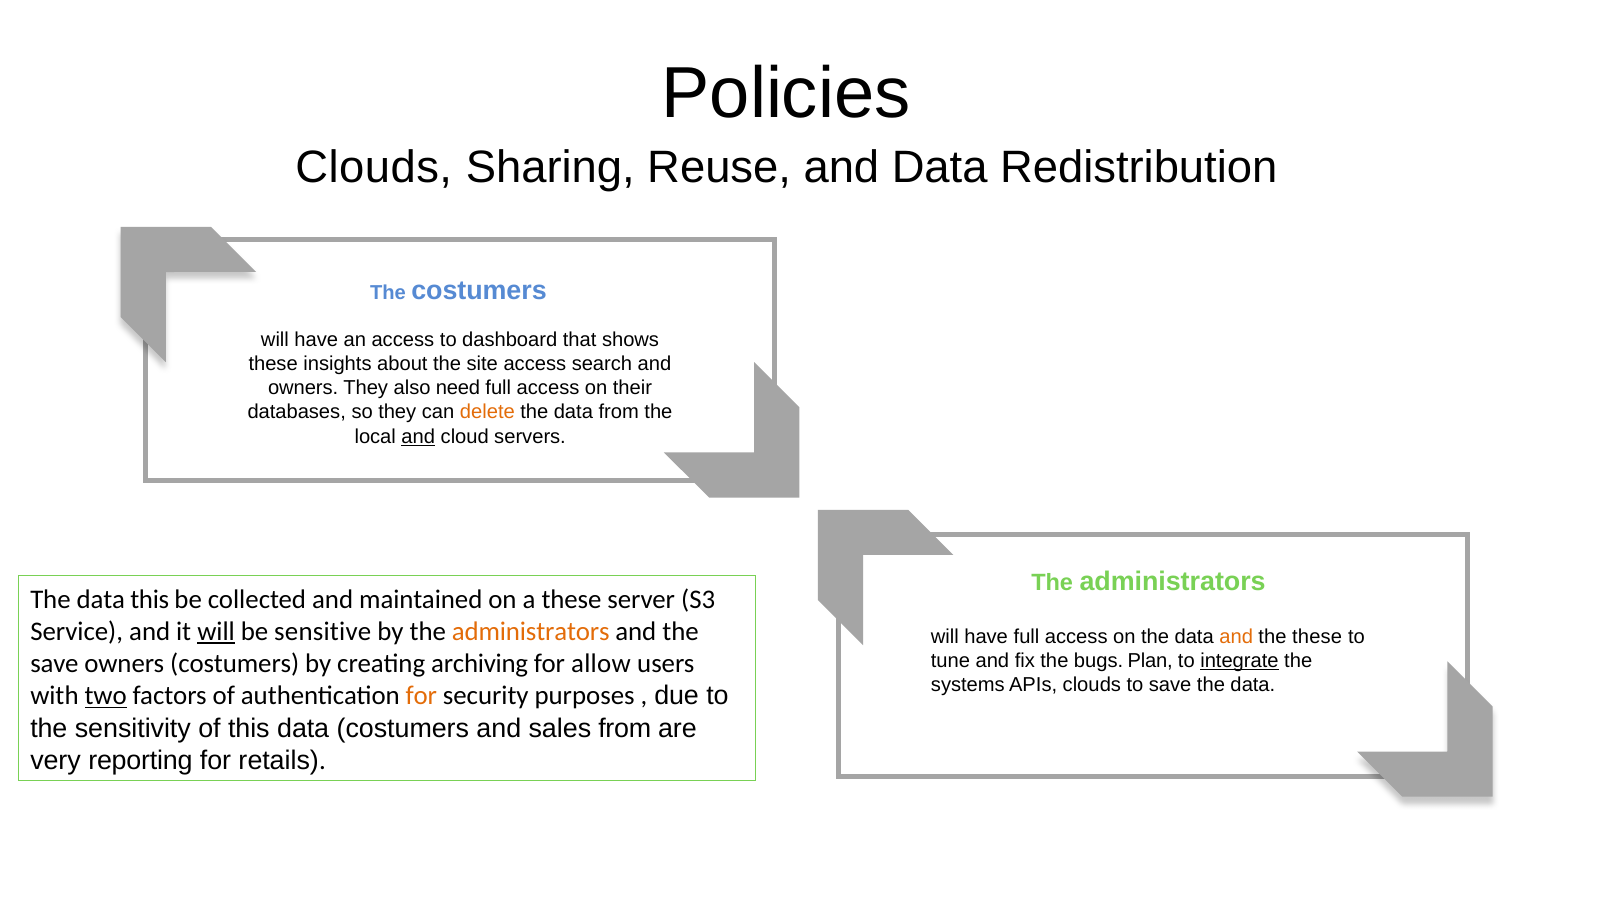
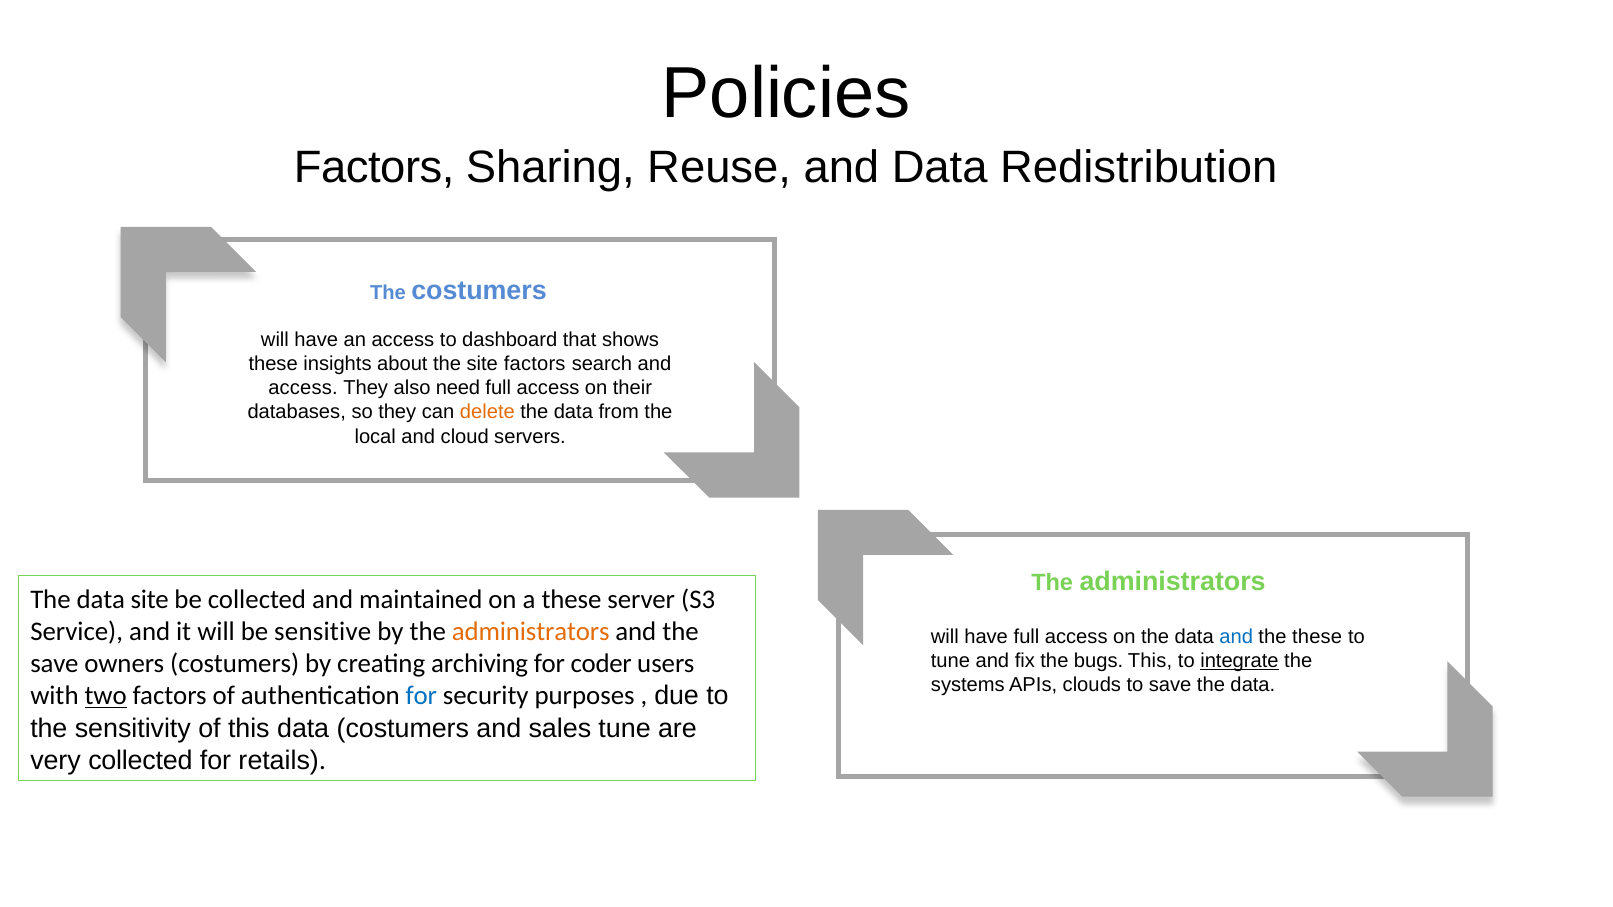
Clouds at (374, 167): Clouds -> Factors
site access: access -> factors
owners at (303, 388): owners -> access
and at (418, 437) underline: present -> none
data this: this -> site
will at (216, 632) underline: present -> none
and at (1236, 637) colour: orange -> blue
bugs Plan: Plan -> This
allow: allow -> coder
for at (421, 696) colour: orange -> blue
sales from: from -> tune
very reporting: reporting -> collected
